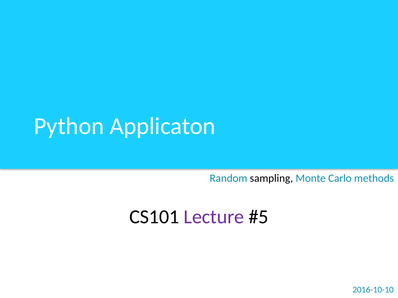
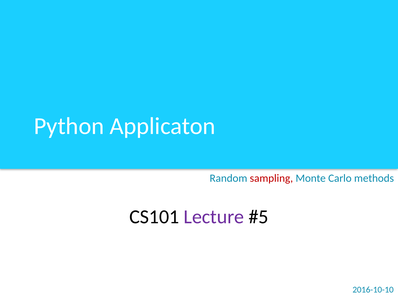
sampling colour: black -> red
